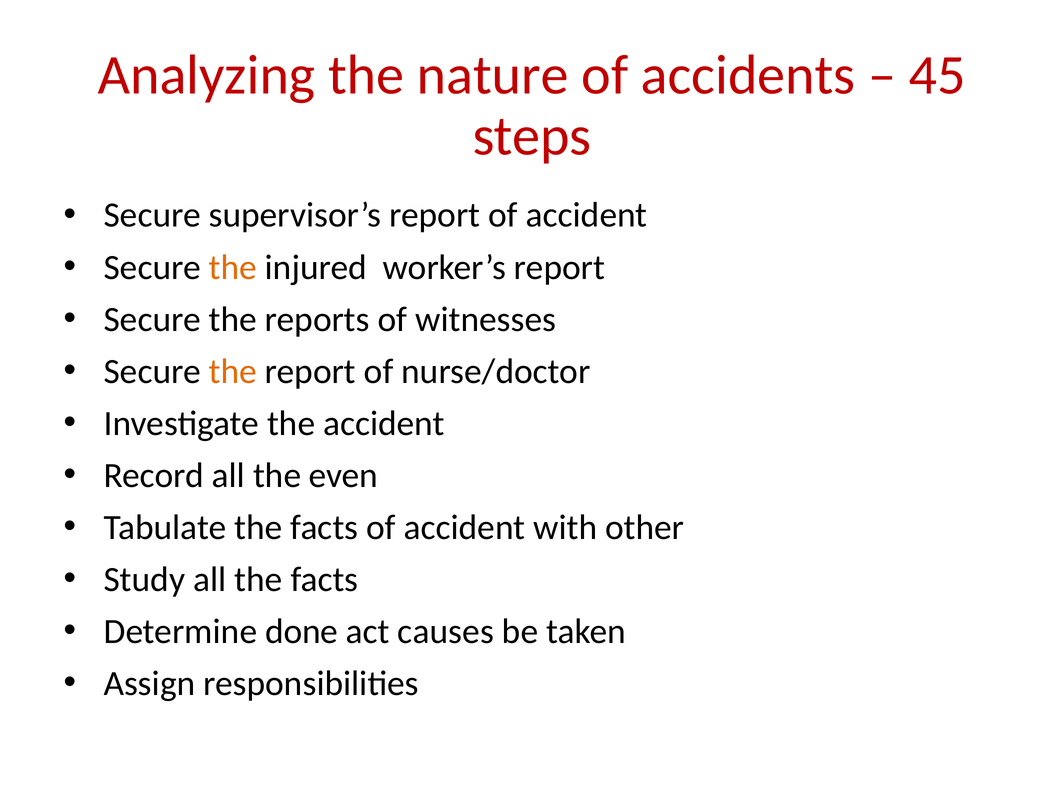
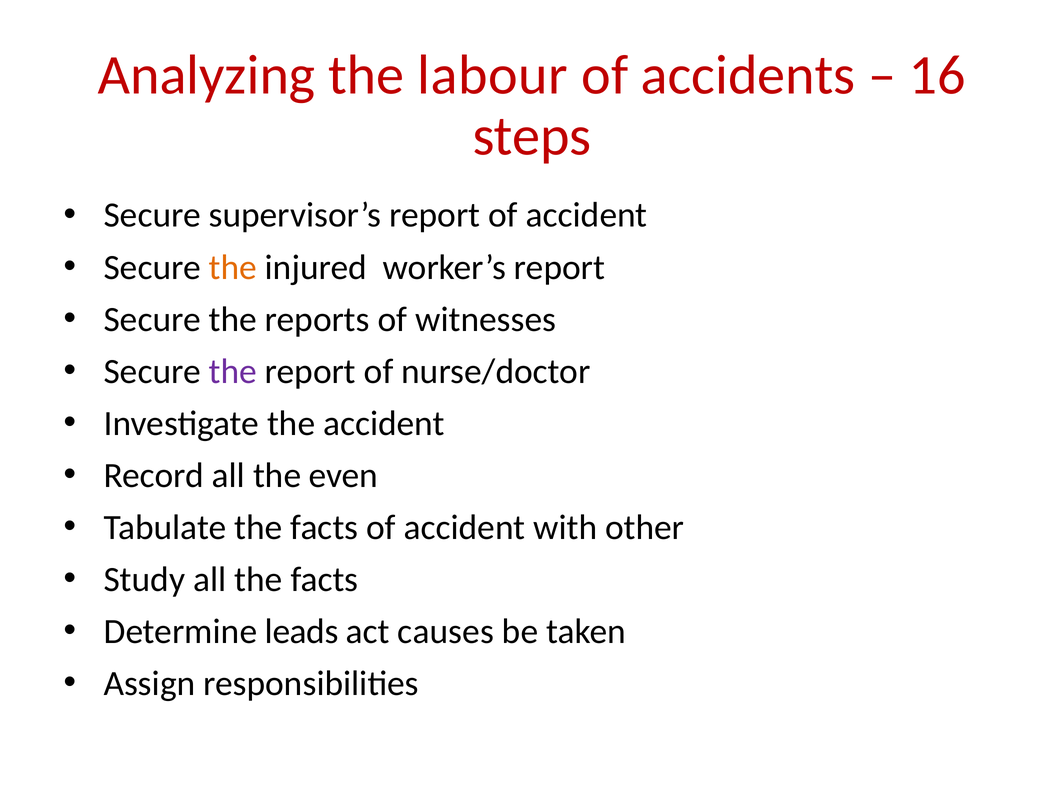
nature: nature -> labour
45: 45 -> 16
the at (233, 371) colour: orange -> purple
done: done -> leads
